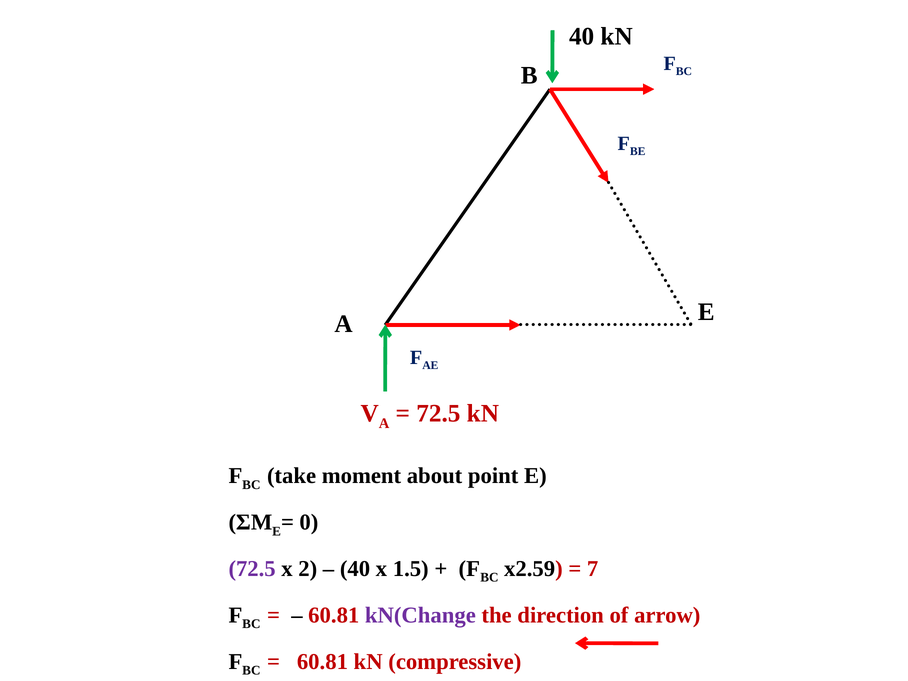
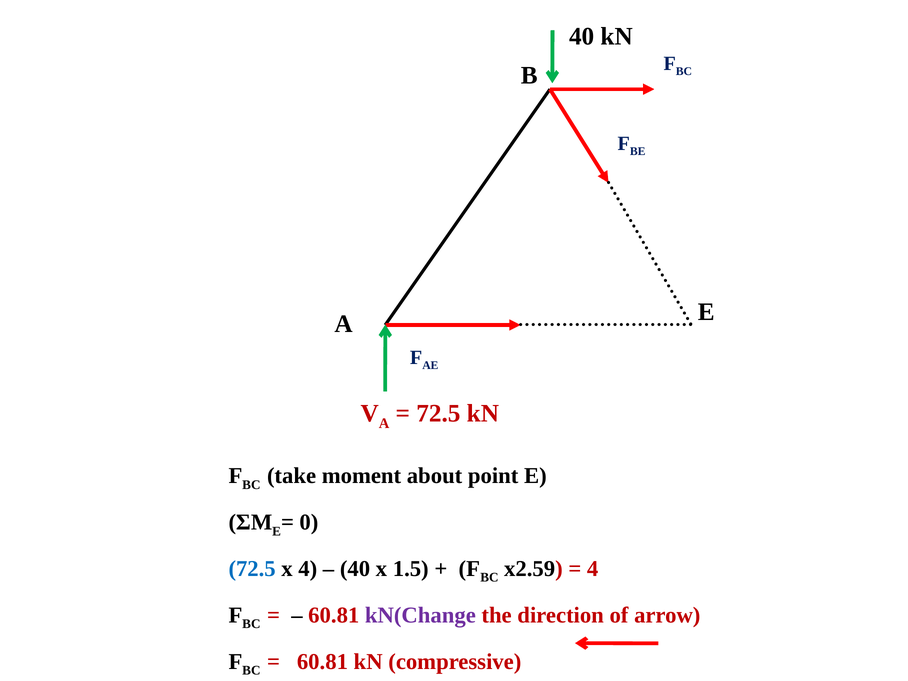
72.5 at (252, 569) colour: purple -> blue
x 2: 2 -> 4
7 at (593, 569): 7 -> 4
